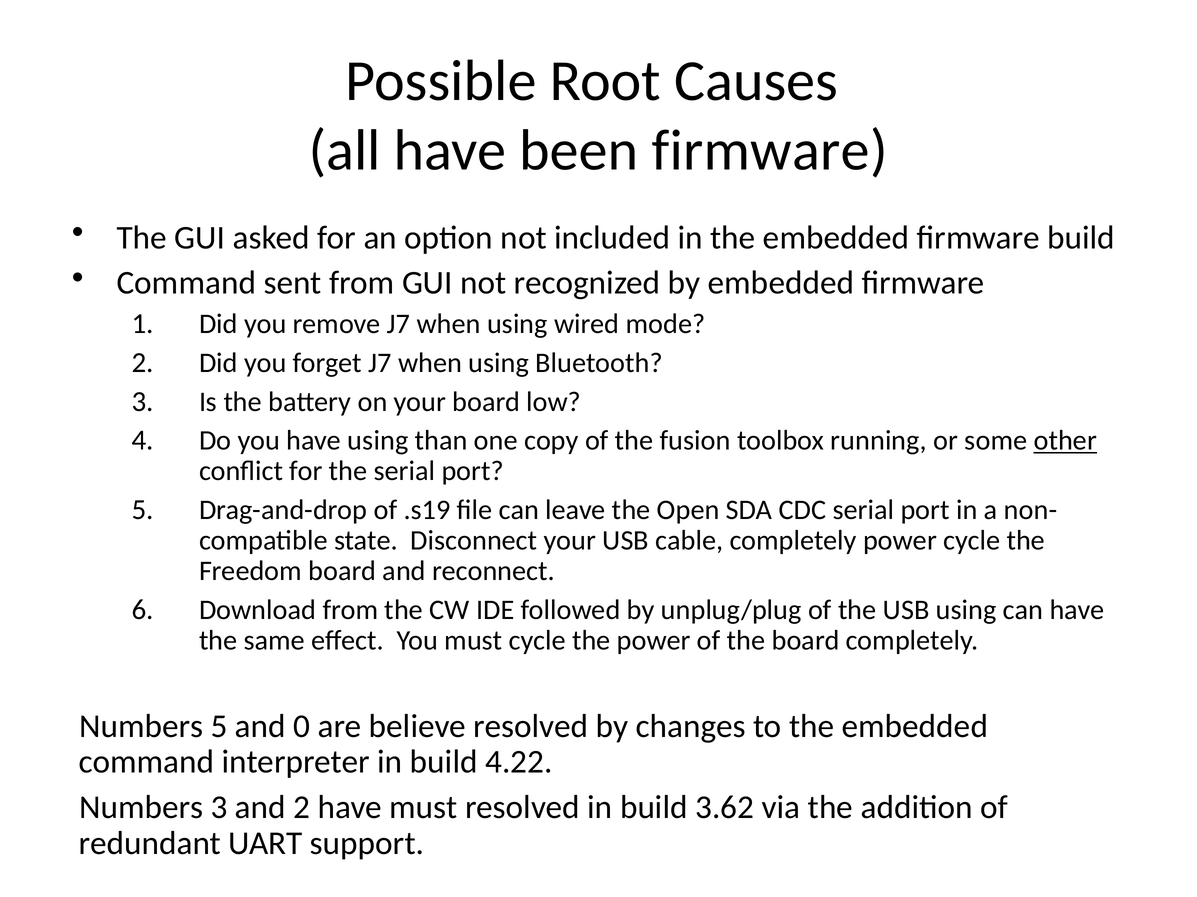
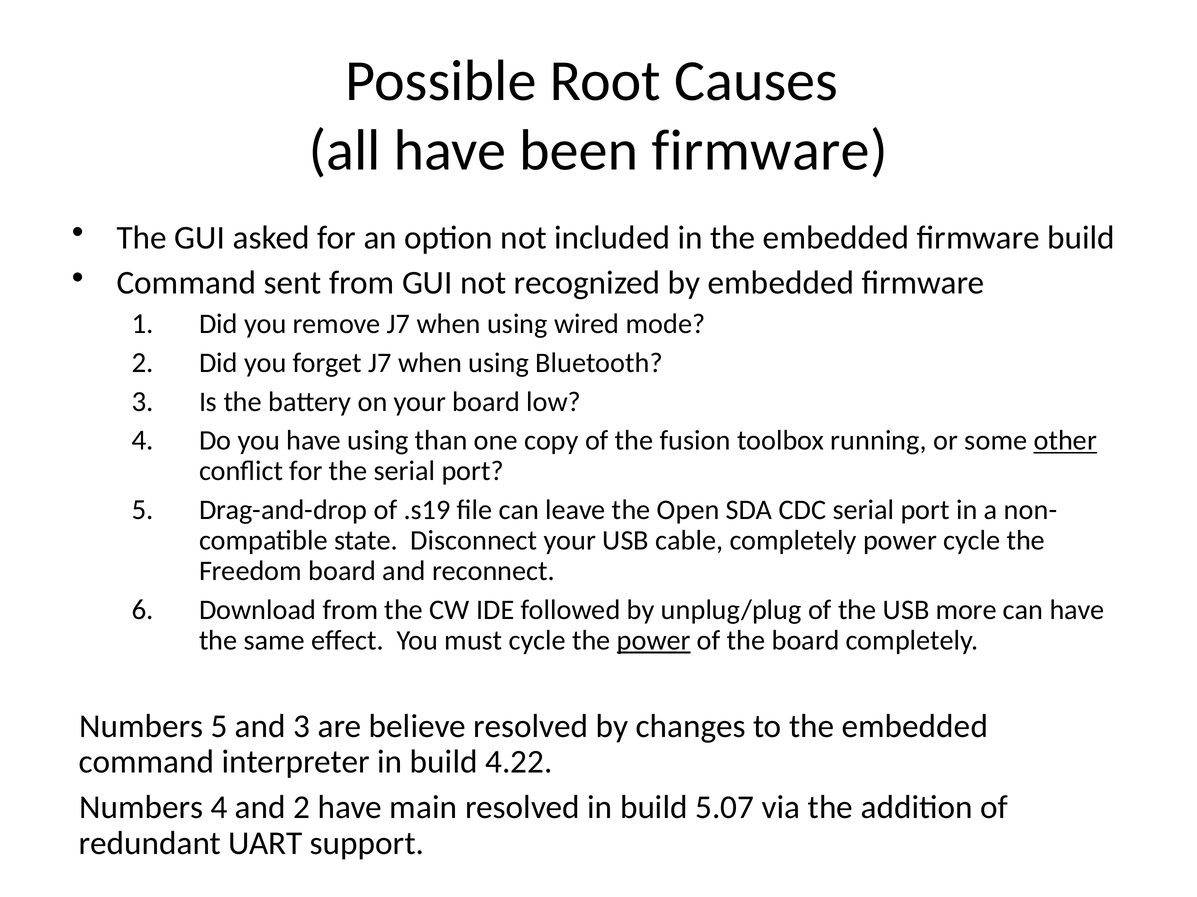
USB using: using -> more
power at (654, 641) underline: none -> present
and 0: 0 -> 3
Numbers 3: 3 -> 4
have must: must -> main
3.62: 3.62 -> 5.07
